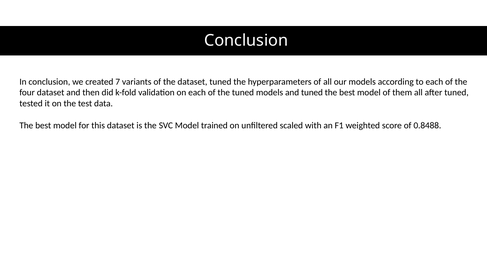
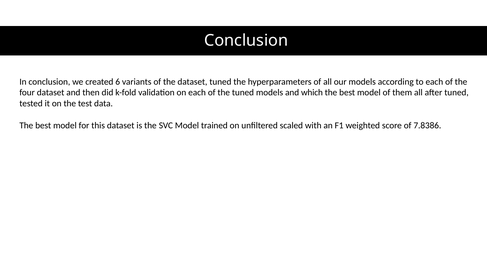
7: 7 -> 6
and tuned: tuned -> which
0.8488: 0.8488 -> 7.8386
